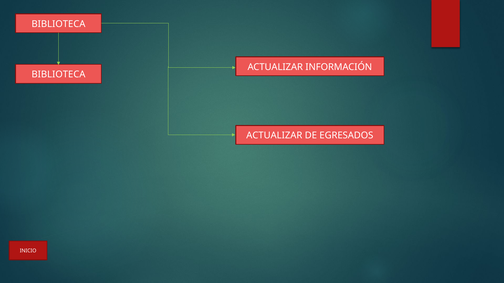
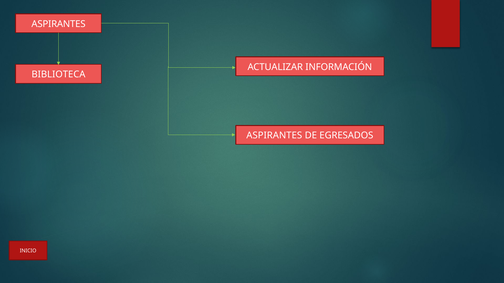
BIBLIOTECA at (58, 24): BIBLIOTECA -> ASPIRANTES
ACTUALIZAR at (274, 136): ACTUALIZAR -> ASPIRANTES
